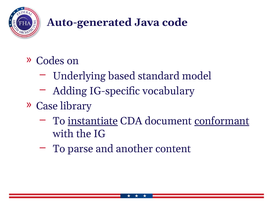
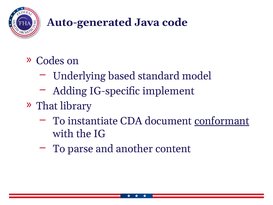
vocabulary: vocabulary -> implement
Case: Case -> That
instantiate underline: present -> none
